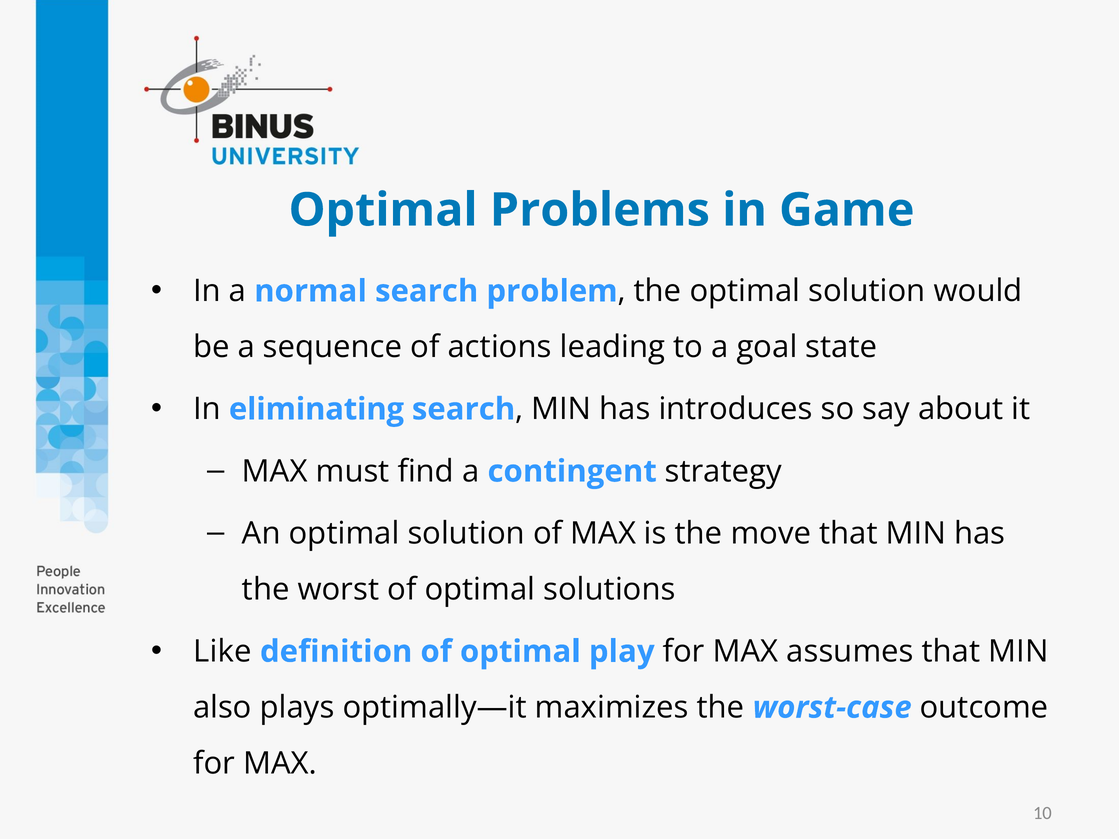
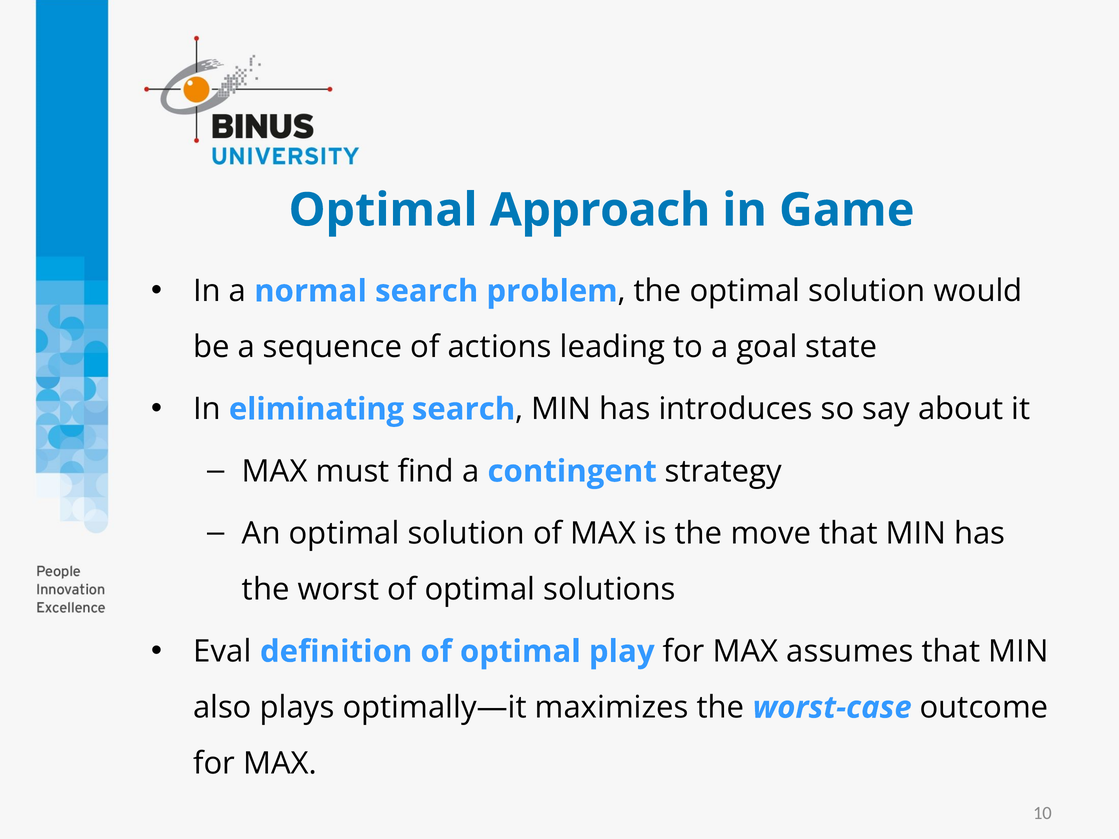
Problems: Problems -> Approach
Like: Like -> Eval
